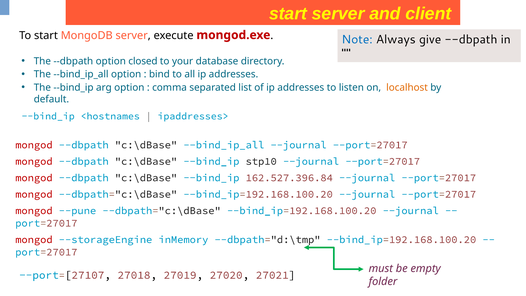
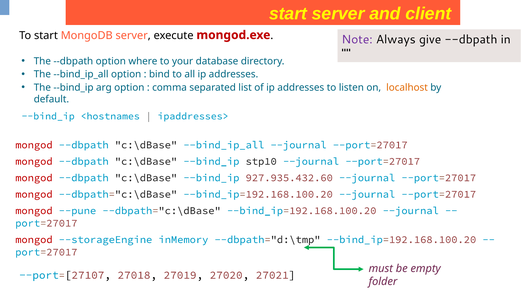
Note colour: blue -> purple
closed: closed -> where
162.527.396.84: 162.527.396.84 -> 927.935.432.60
